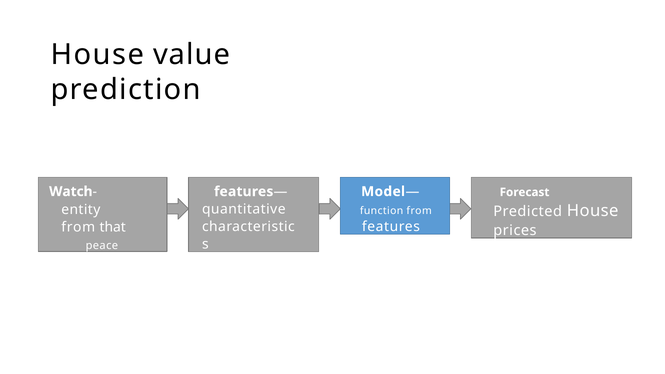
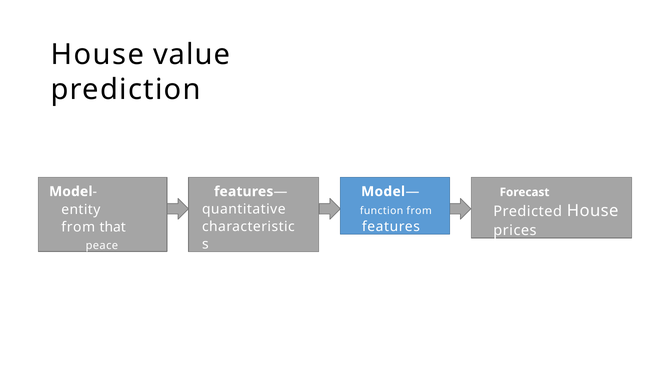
Watch at (71, 192): Watch -> Model
